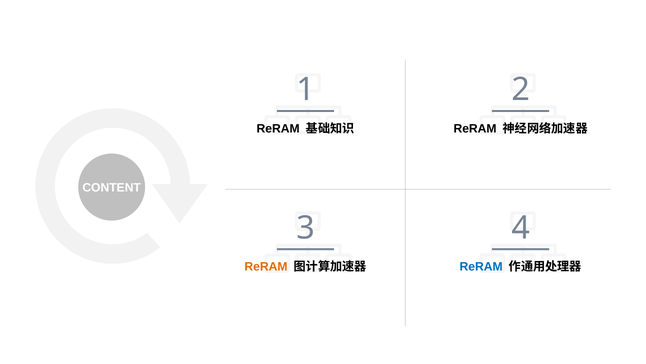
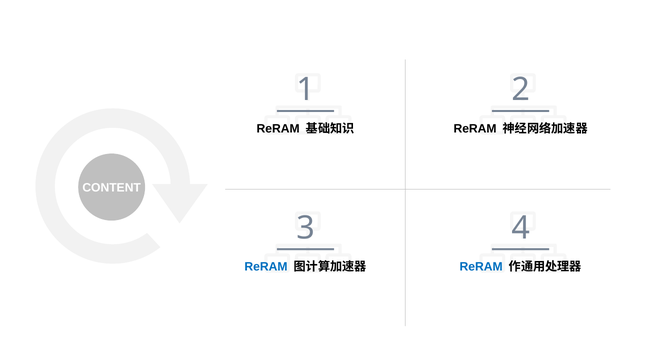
ReRAM at (266, 266) colour: orange -> blue
